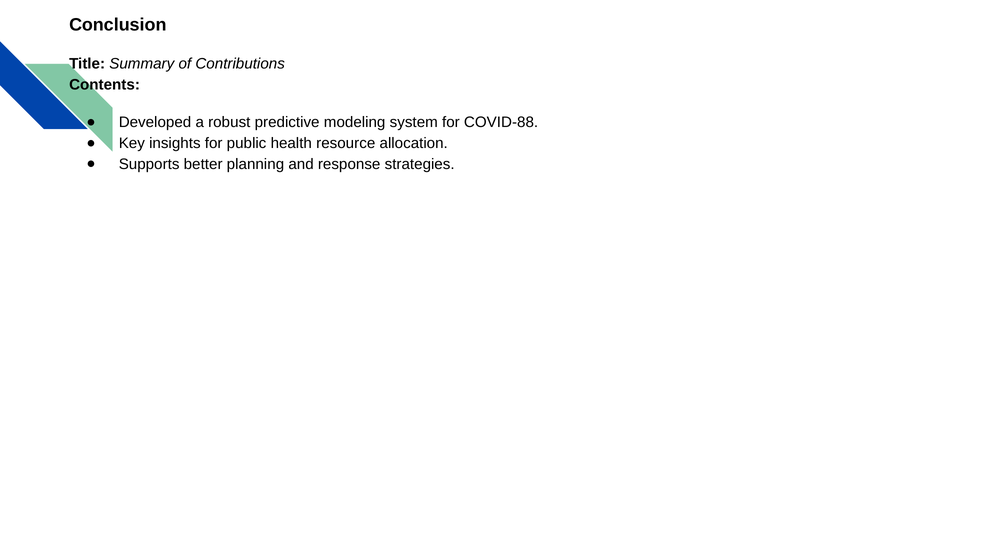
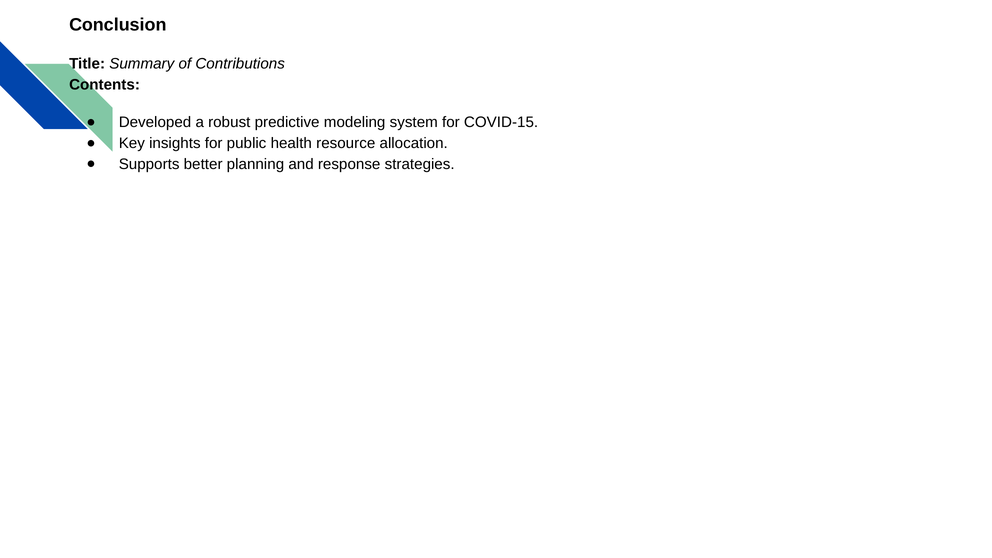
COVID-88: COVID-88 -> COVID-15
